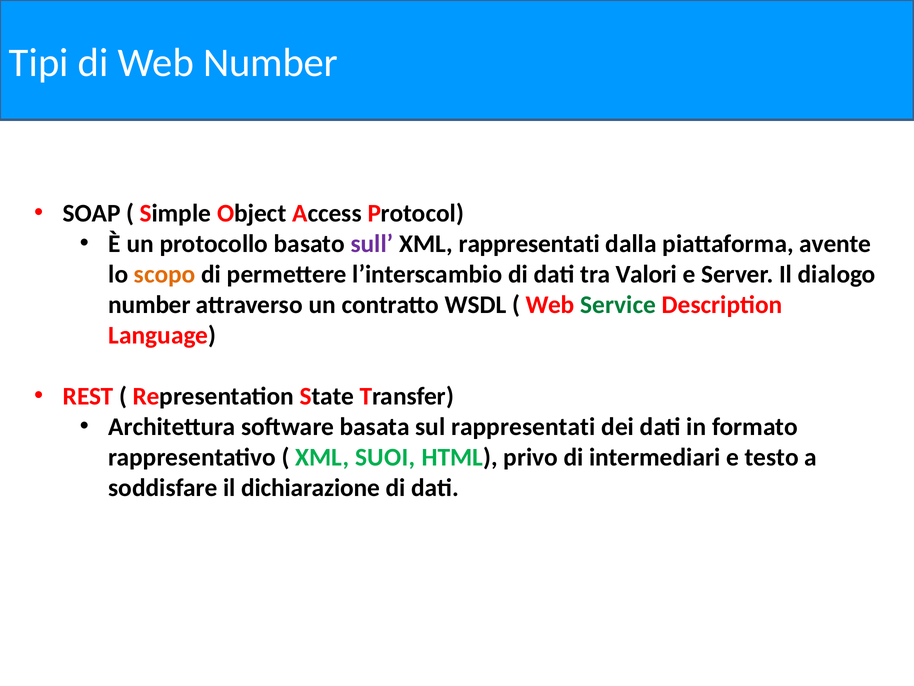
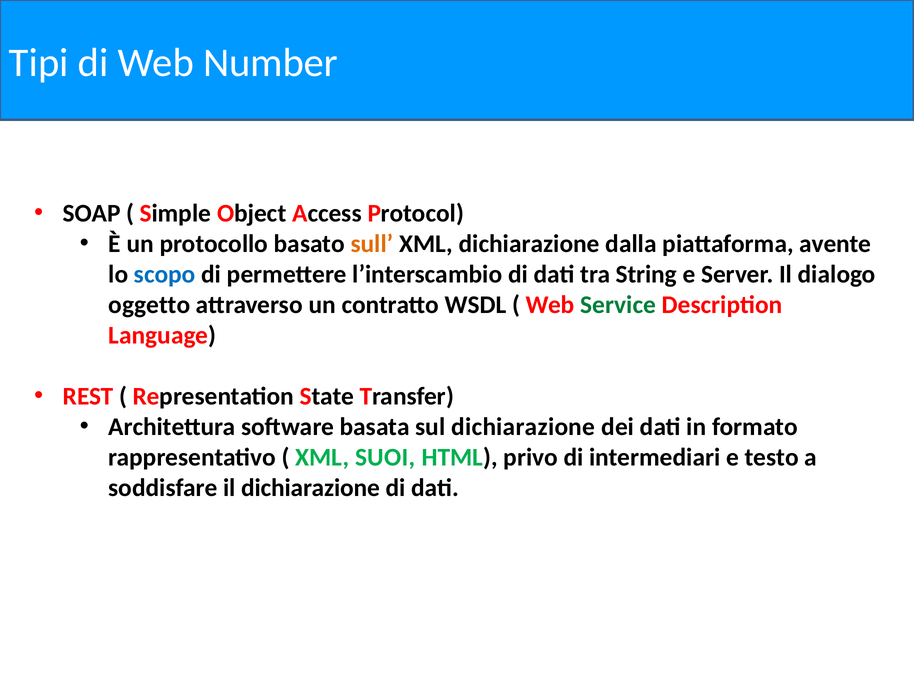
sull colour: purple -> orange
XML rappresentati: rappresentati -> dichiarazione
scopo colour: orange -> blue
Valori: Valori -> String
number at (149, 305): number -> oggetto
sul rappresentati: rappresentati -> dichiarazione
